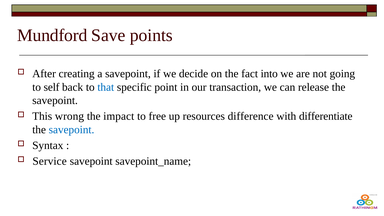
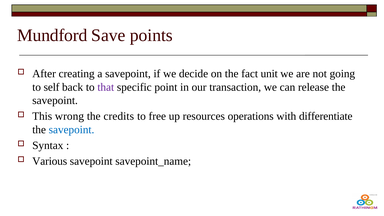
into: into -> unit
that colour: blue -> purple
impact: impact -> credits
difference: difference -> operations
Service: Service -> Various
